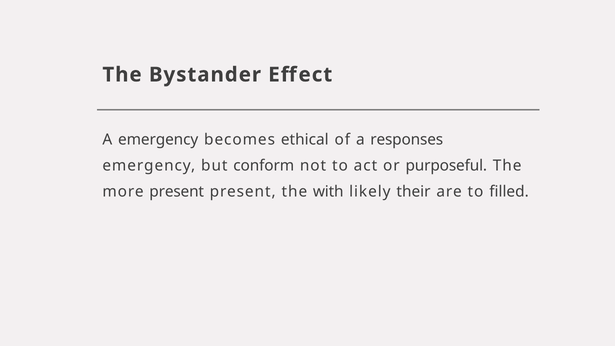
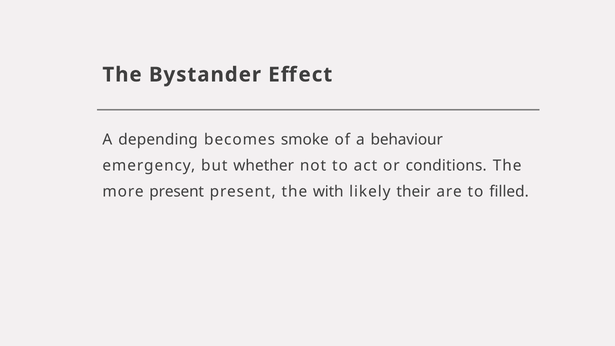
A emergency: emergency -> depending
ethical: ethical -> smoke
responses: responses -> behaviour
conform: conform -> whether
purposeful: purposeful -> conditions
